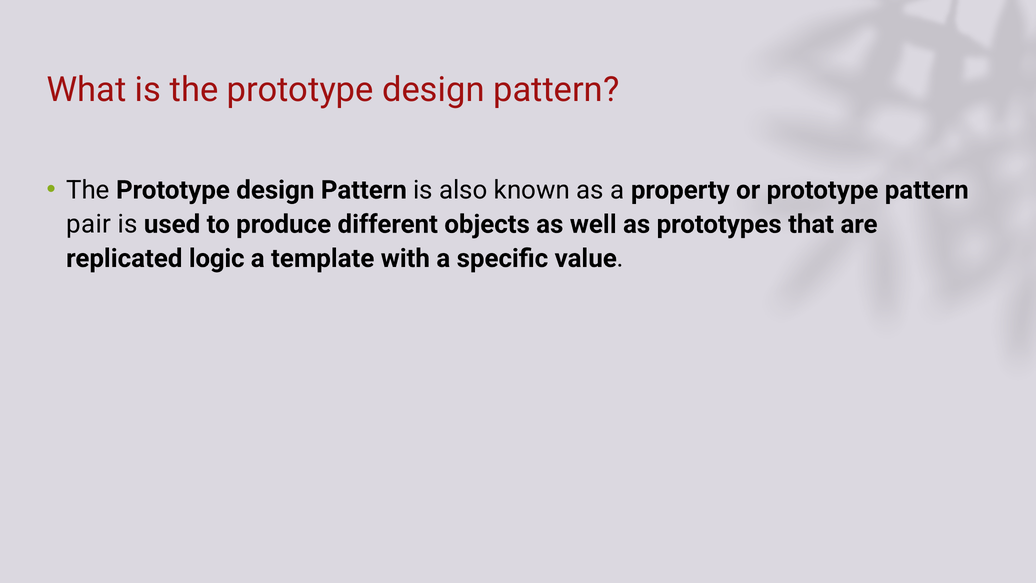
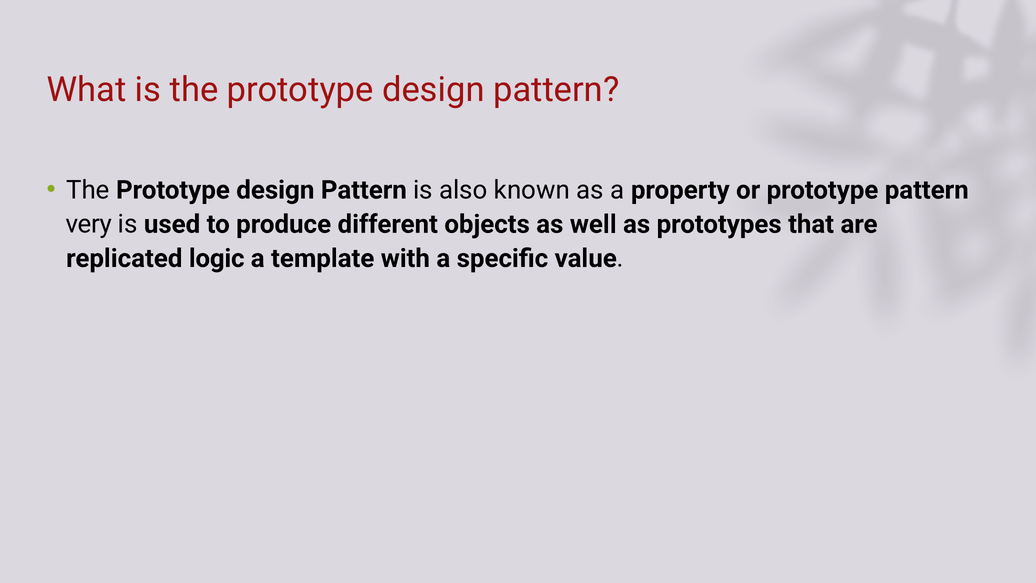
pair: pair -> very
